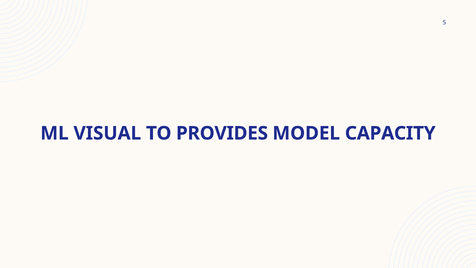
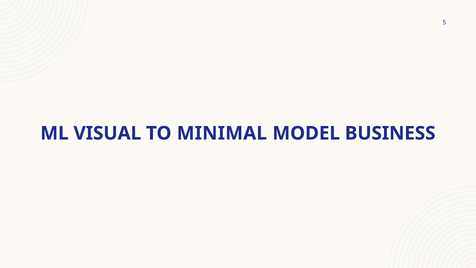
PROVIDES: PROVIDES -> MINIMAL
CAPACITY: CAPACITY -> BUSINESS
